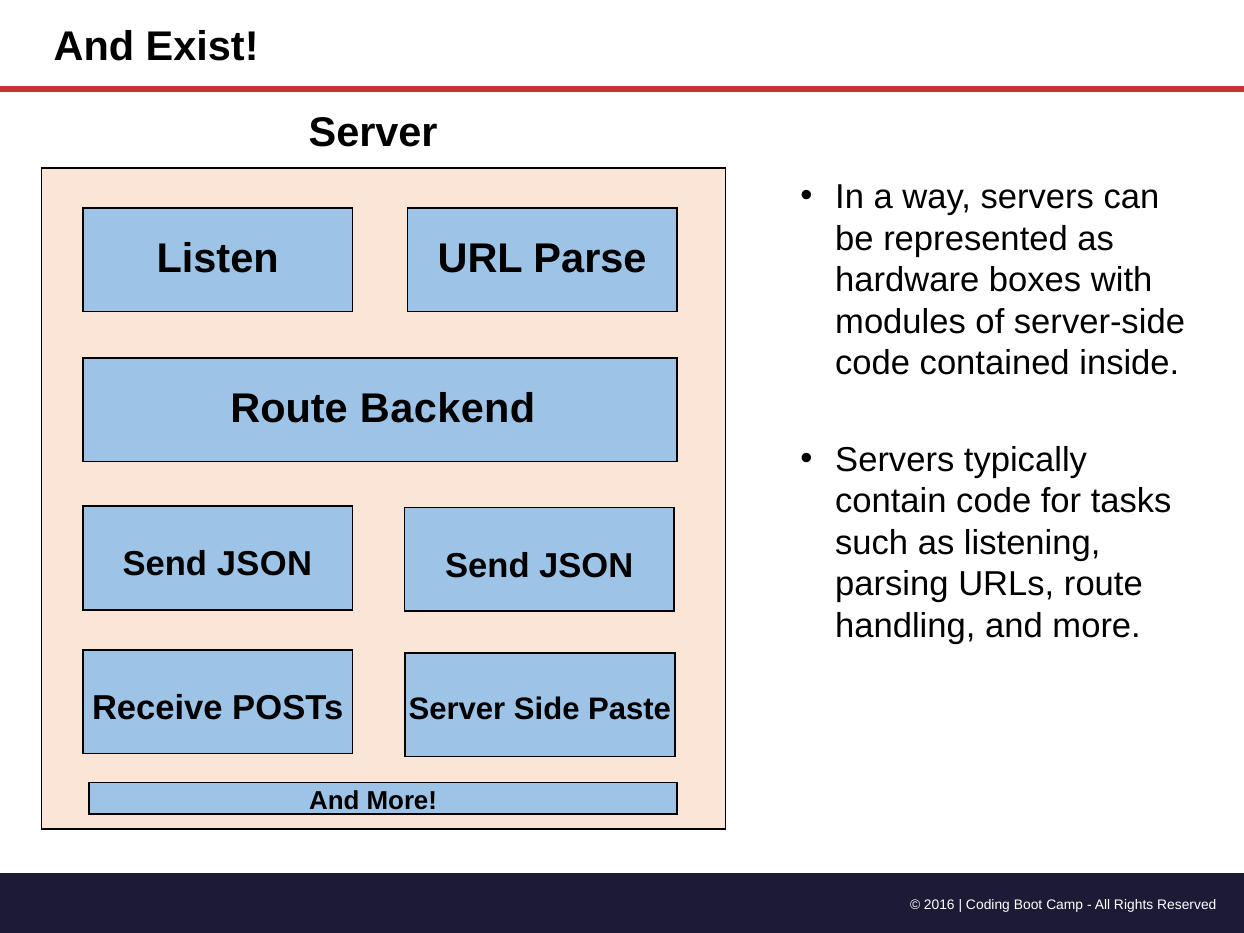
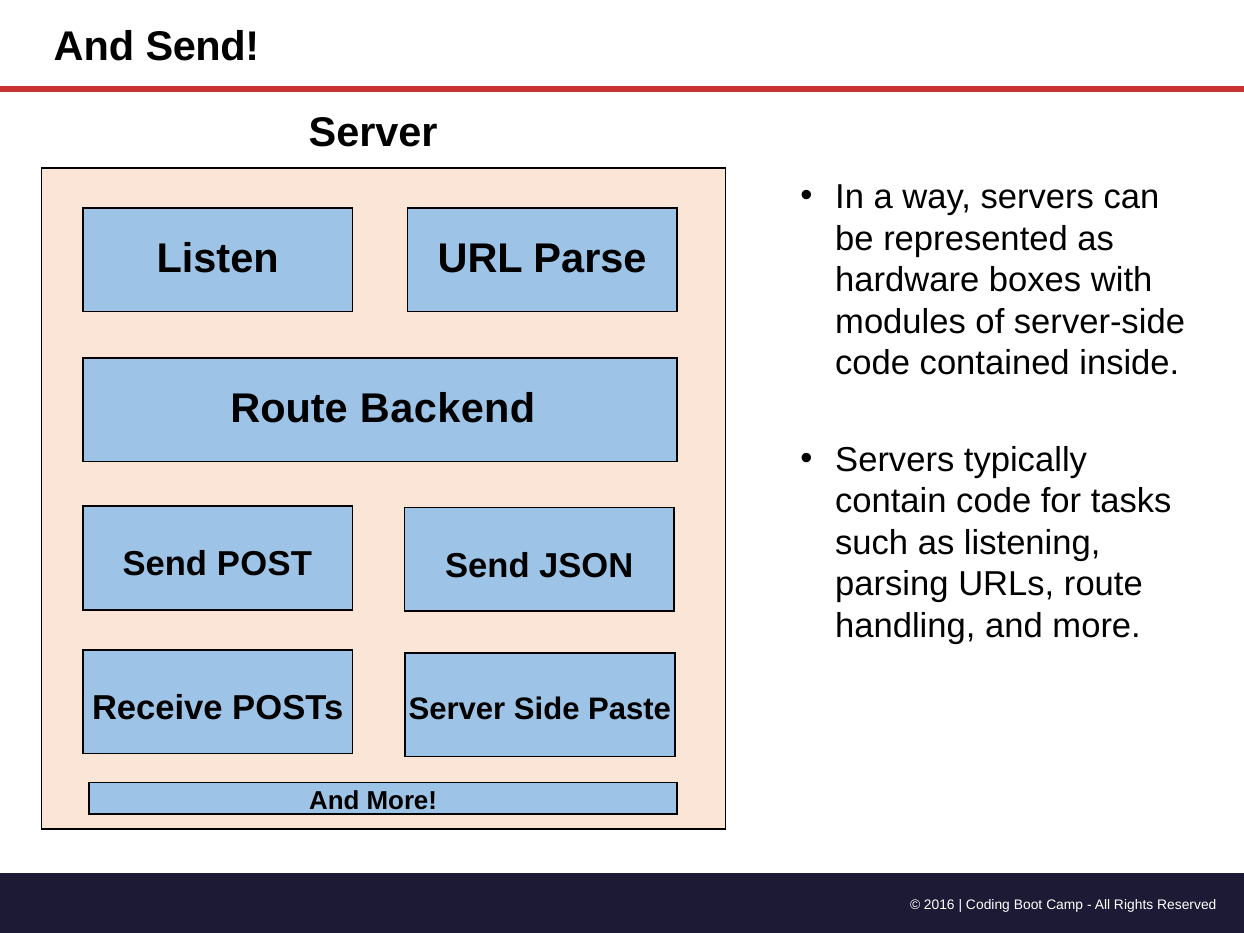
And Exist: Exist -> Send
JSON at (264, 565): JSON -> POST
